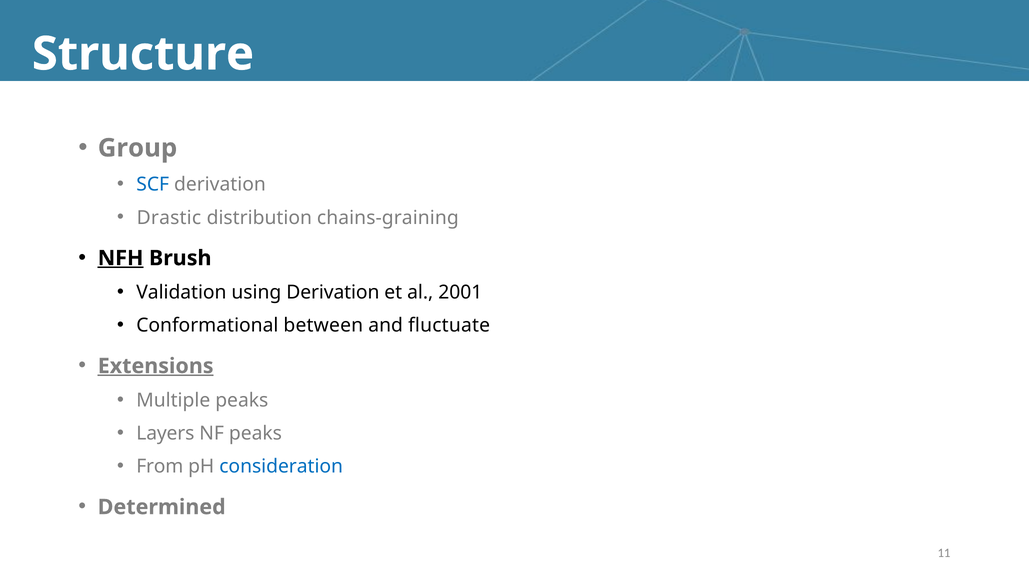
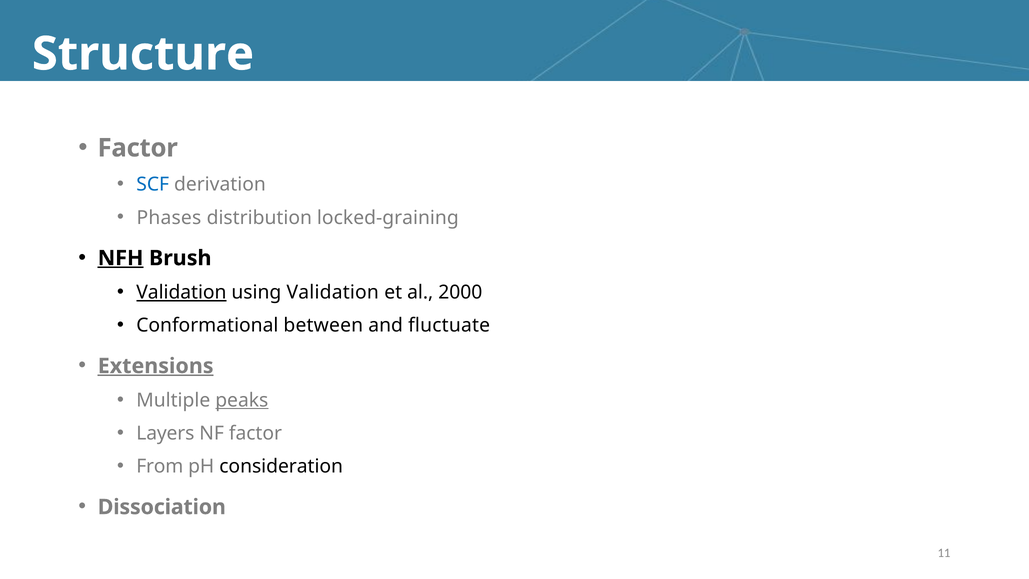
Group at (137, 148): Group -> Factor
Drastic: Drastic -> Phases
chains-graining: chains-graining -> locked-graining
Validation at (181, 292) underline: none -> present
using Derivation: Derivation -> Validation
2001: 2001 -> 2000
peaks at (242, 400) underline: none -> present
NF peaks: peaks -> factor
consideration colour: blue -> black
Determined: Determined -> Dissociation
